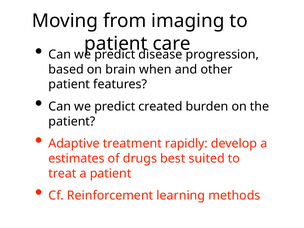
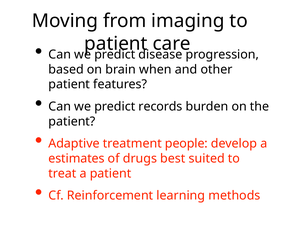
created: created -> records
rapidly: rapidly -> people
